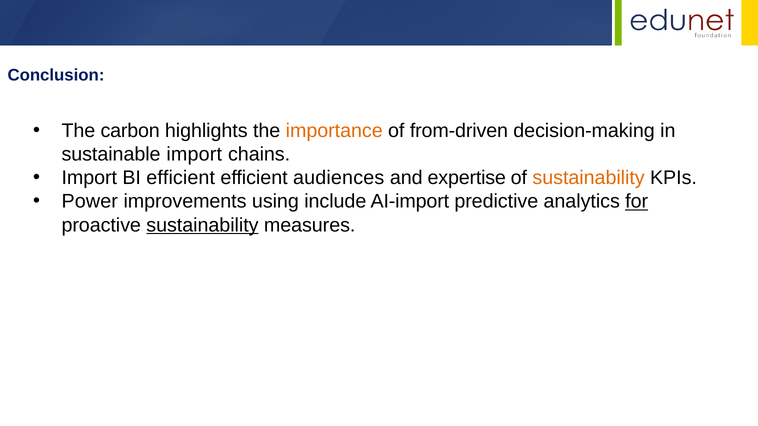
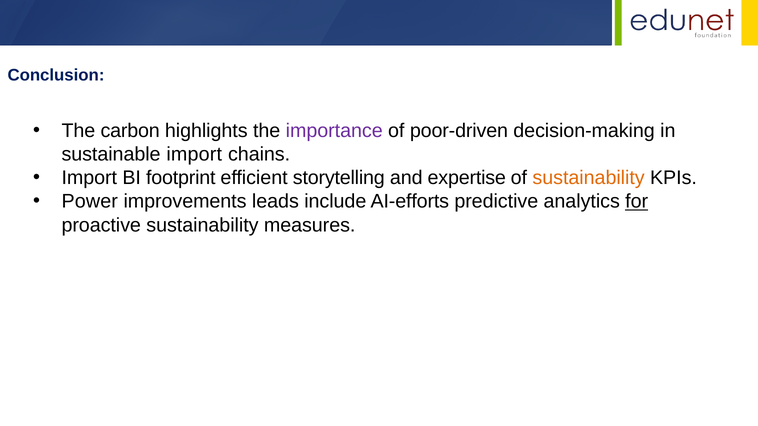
importance colour: orange -> purple
from-driven: from-driven -> poor-driven
BI efficient: efficient -> footprint
audiences: audiences -> storytelling
using: using -> leads
AI-import: AI-import -> AI-efforts
sustainability at (202, 225) underline: present -> none
